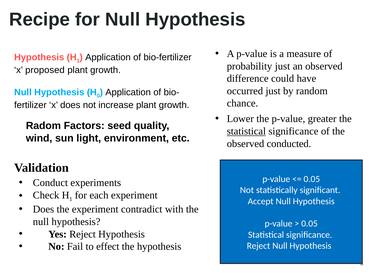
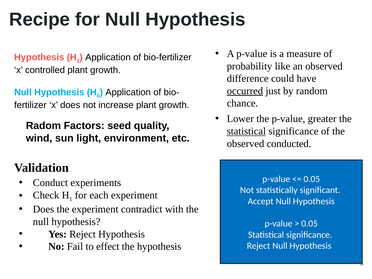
probability just: just -> like
proposed: proposed -> controlled
occurred underline: none -> present
